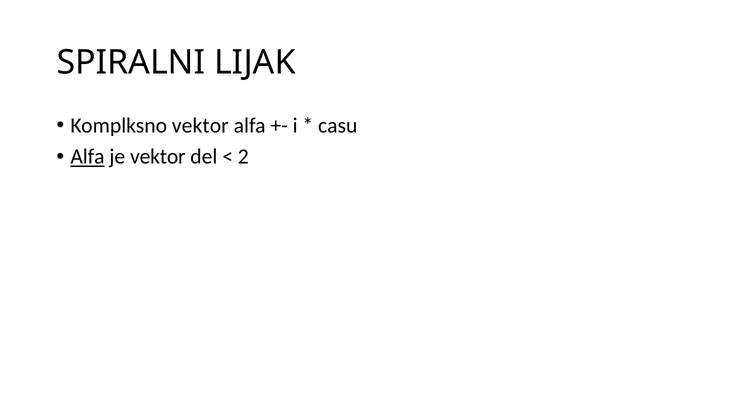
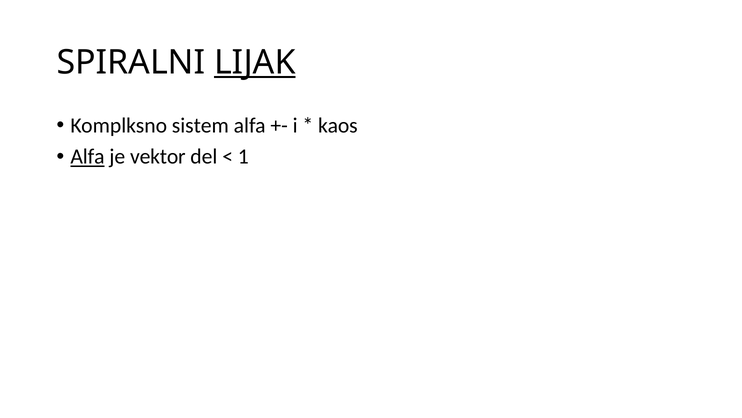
LIJAK underline: none -> present
Komplksno vektor: vektor -> sistem
casu: casu -> kaos
2: 2 -> 1
